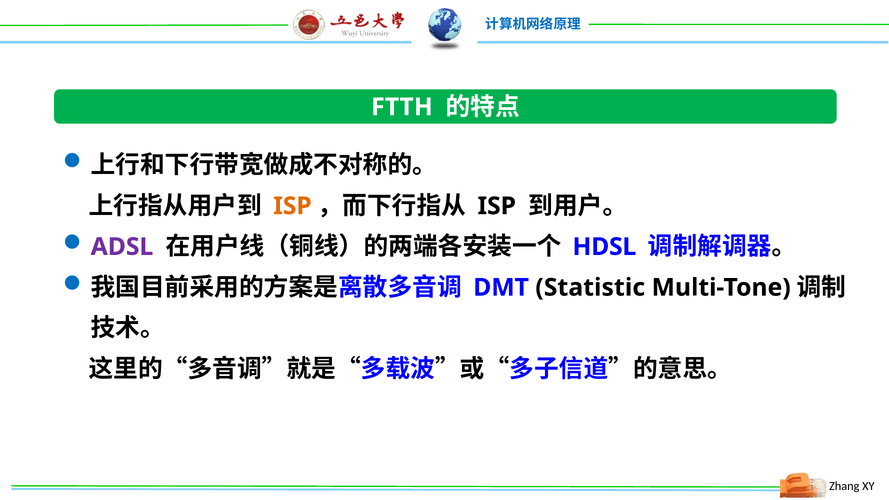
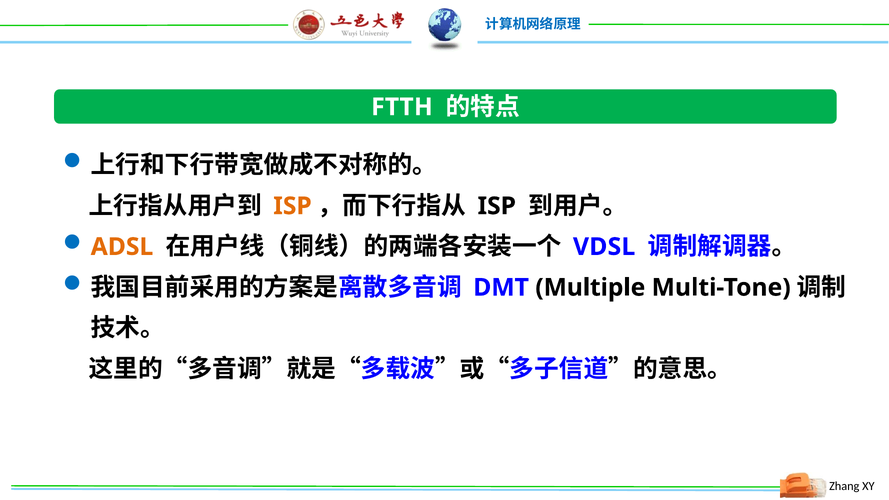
ADSL colour: purple -> orange
HDSL: HDSL -> VDSL
Statistic: Statistic -> Multiple
